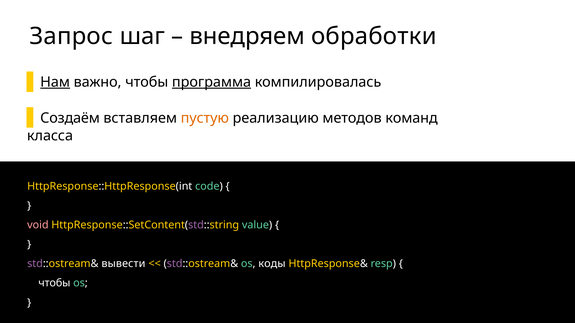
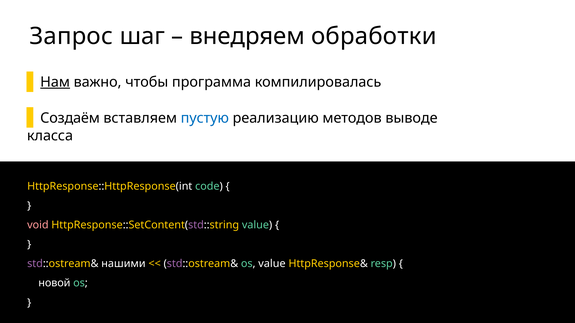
программа underline: present -> none
пустую colour: orange -> blue
команд: команд -> выводе
вывести: вывести -> нашими
os коды: коды -> value
чтобы at (54, 283): чтобы -> новой
